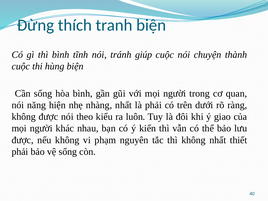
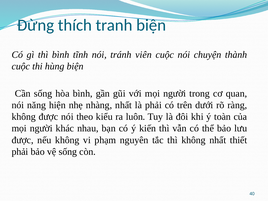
giúp: giúp -> viên
giao: giao -> toàn
